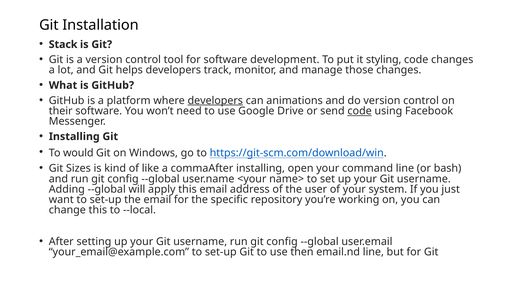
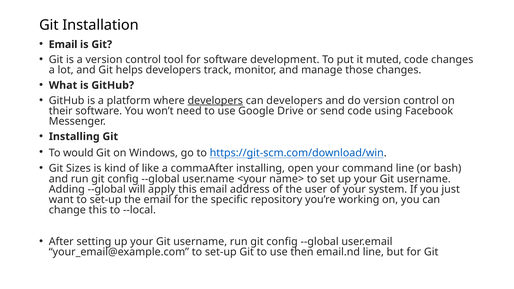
Stack at (63, 44): Stack -> Email
styling: styling -> muted
can animations: animations -> developers
code at (360, 111) underline: present -> none
